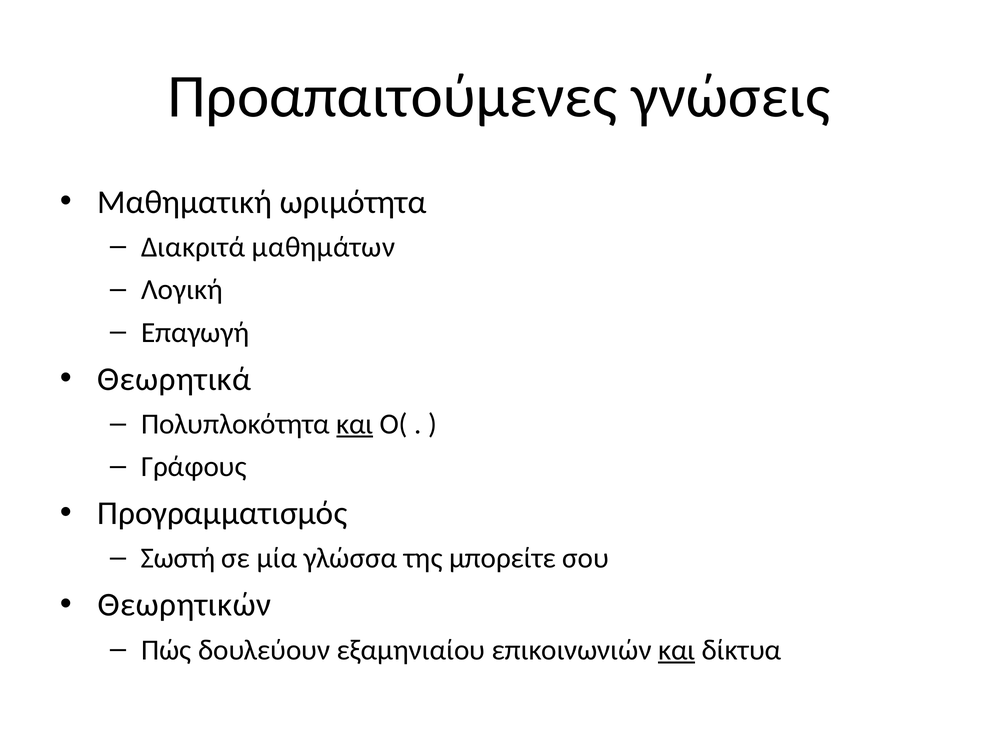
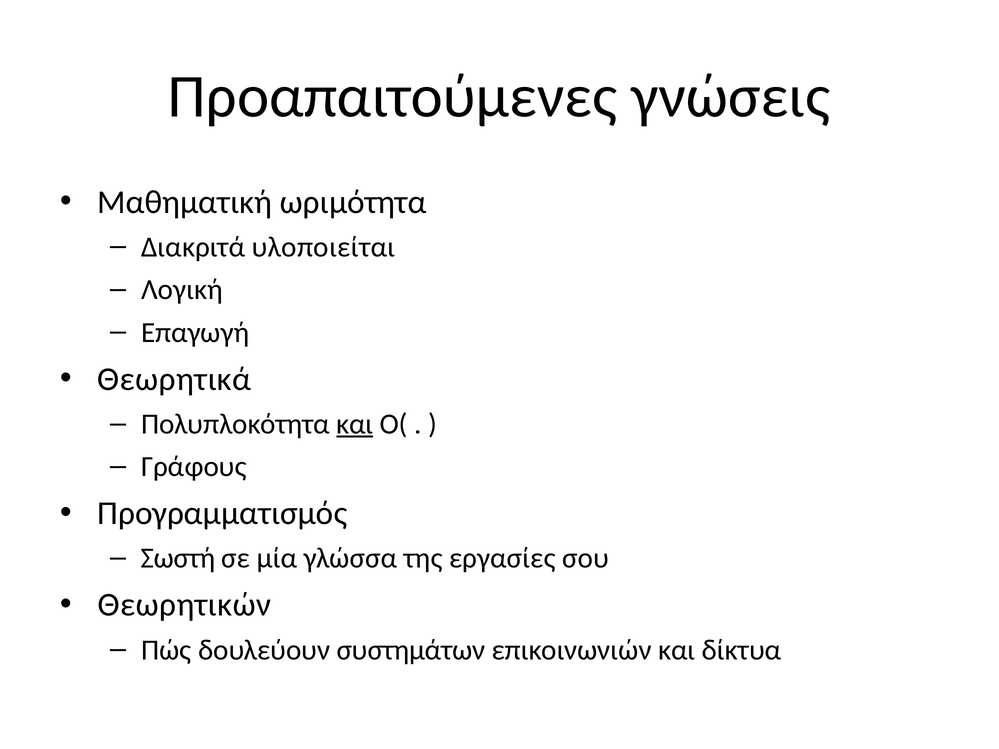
μαθημάτων: μαθημάτων -> υλοποιείται
μπορείτε: μπορείτε -> εργασίες
εξαμηνιαίου: εξαμηνιαίου -> συστημάτων
και at (677, 650) underline: present -> none
